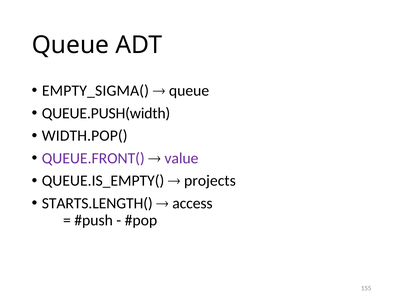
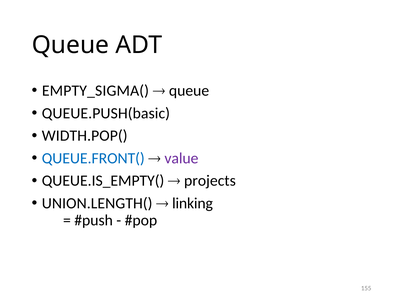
QUEUE.PUSH(width: QUEUE.PUSH(width -> QUEUE.PUSH(basic
QUEUE.FRONT( colour: purple -> blue
STARTS.LENGTH(: STARTS.LENGTH( -> UNION.LENGTH(
access: access -> linking
